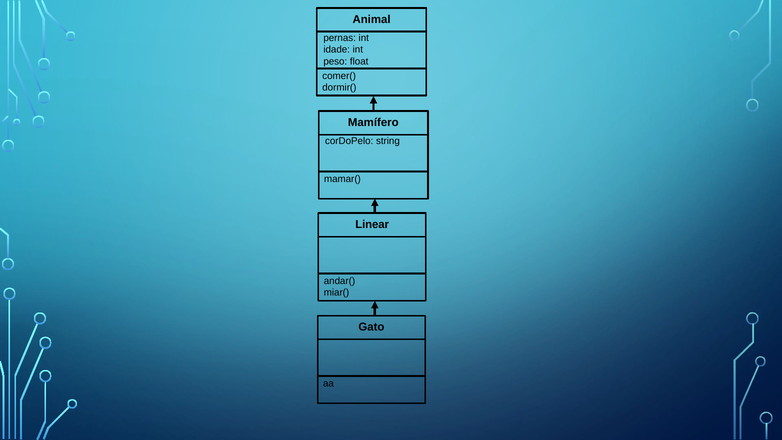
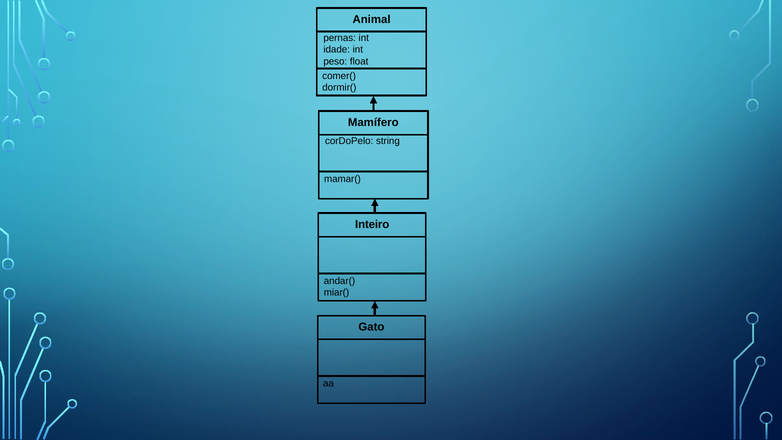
Linear: Linear -> Inteiro
